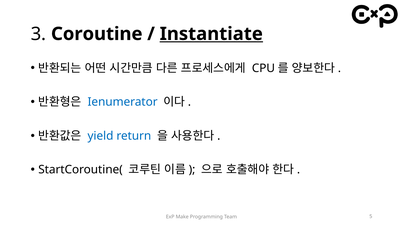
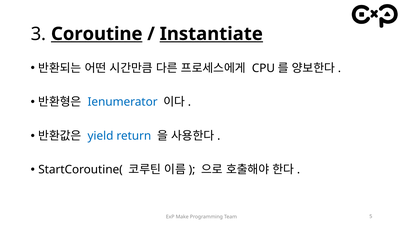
Coroutine underline: none -> present
